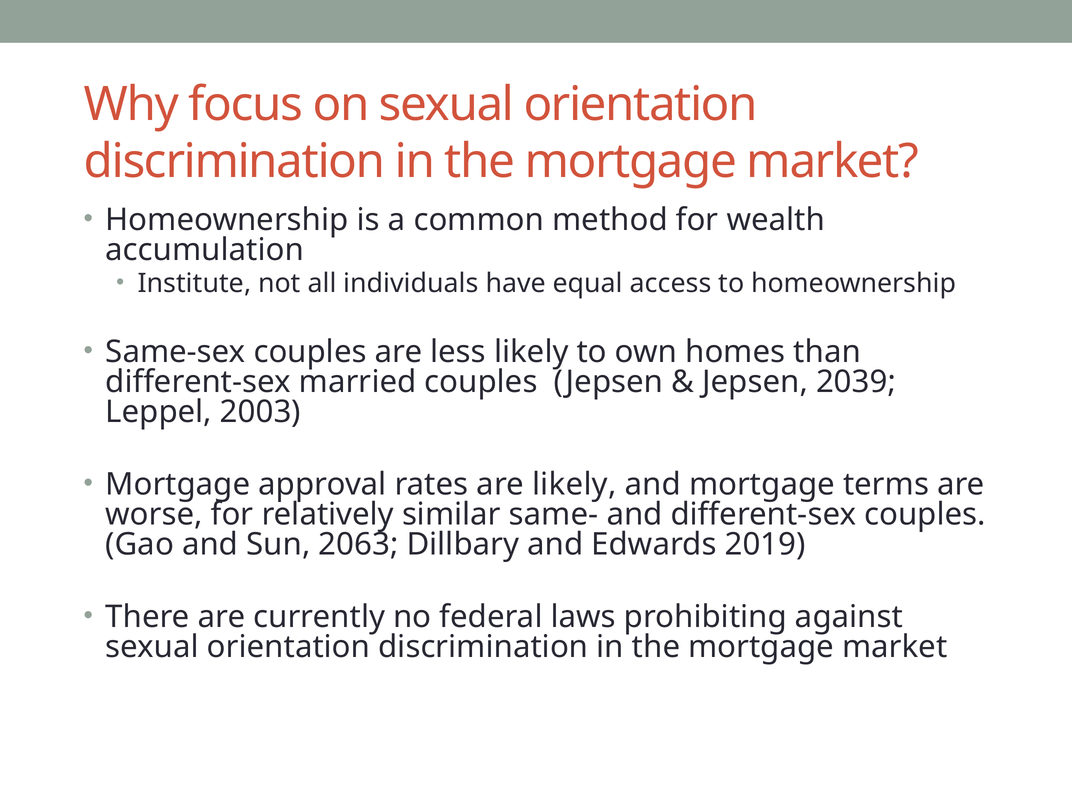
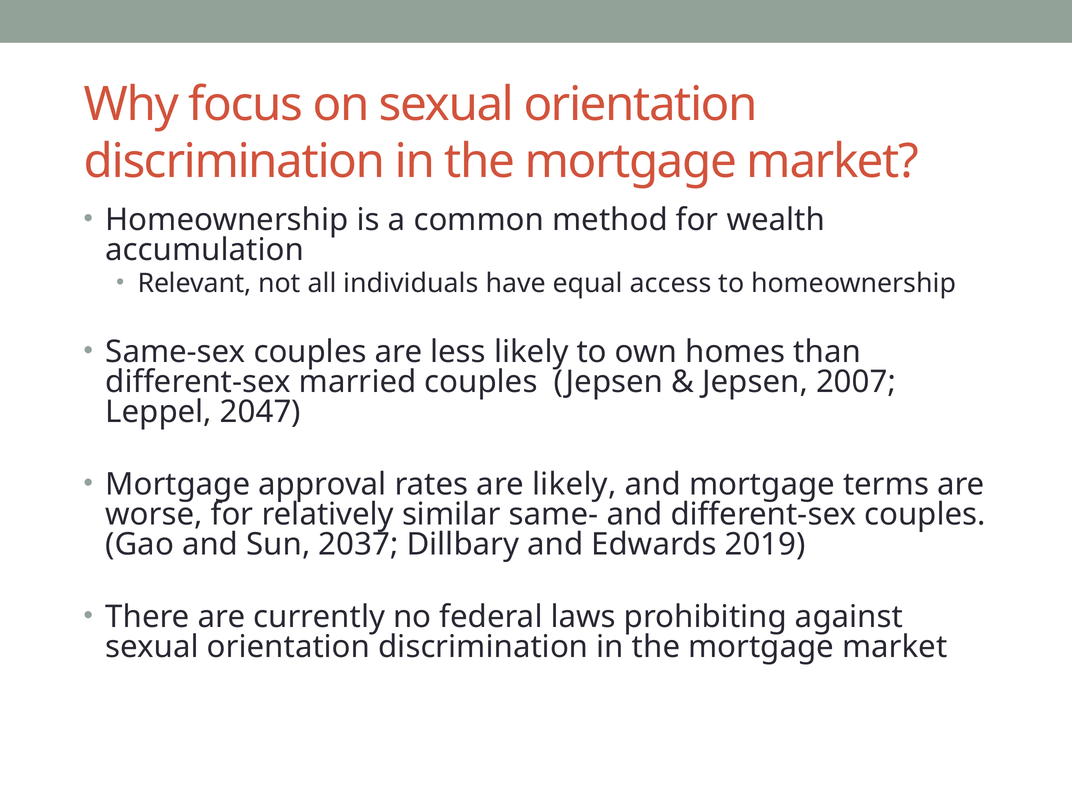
Institute: Institute -> Relevant
2039: 2039 -> 2007
2003: 2003 -> 2047
2063: 2063 -> 2037
